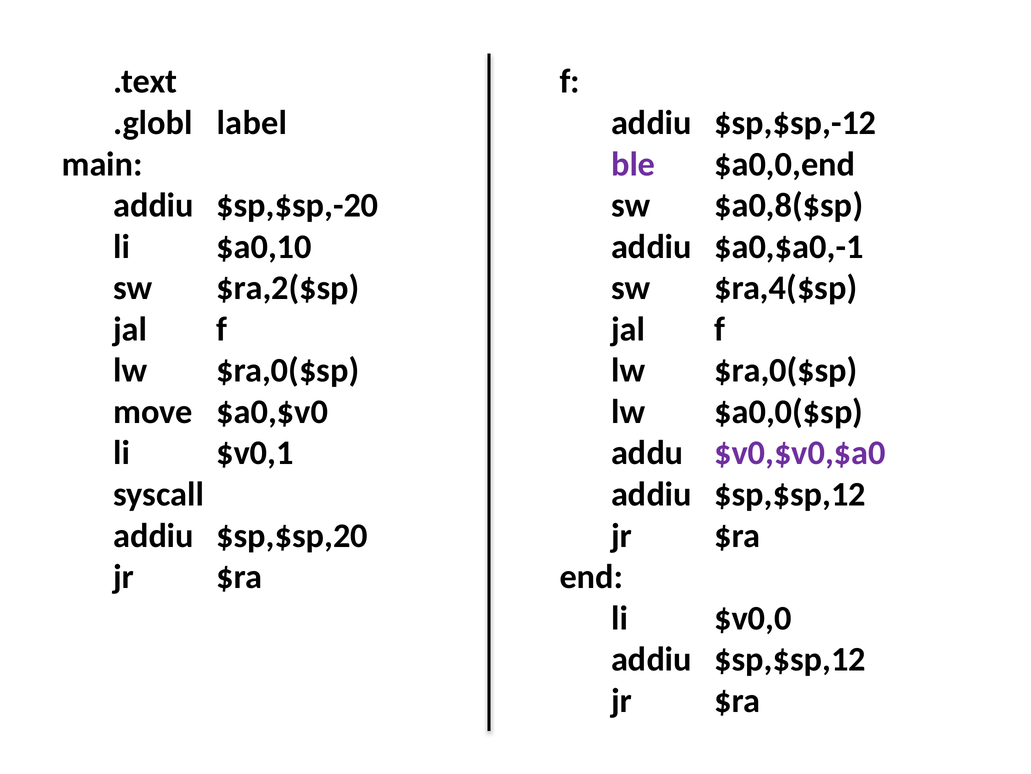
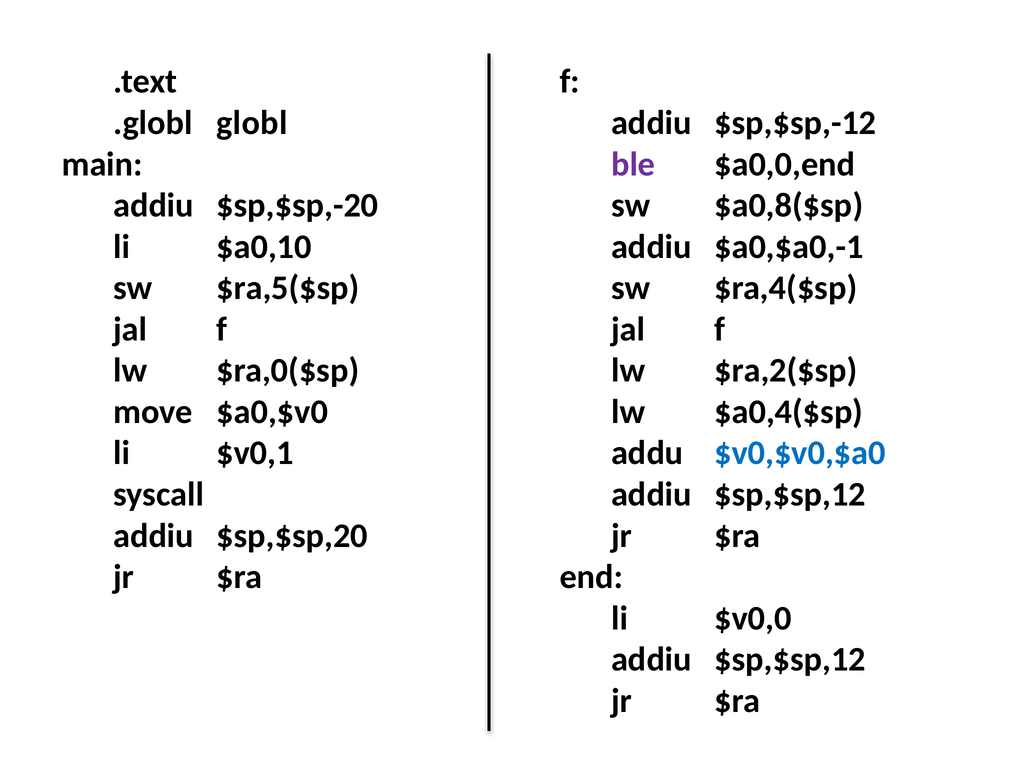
label: label -> globl
$ra,2($sp: $ra,2($sp -> $ra,5($sp
$ra,0($sp at (786, 370): $ra,0($sp -> $ra,2($sp
$a0,0($sp: $a0,0($sp -> $a0,4($sp
$v0,$v0,$a0 colour: purple -> blue
